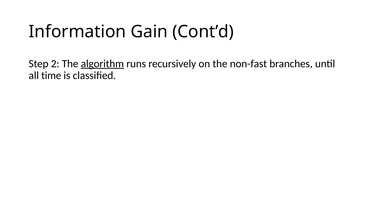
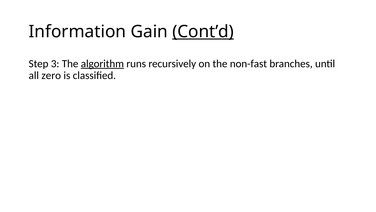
Cont’d underline: none -> present
2: 2 -> 3
time: time -> zero
